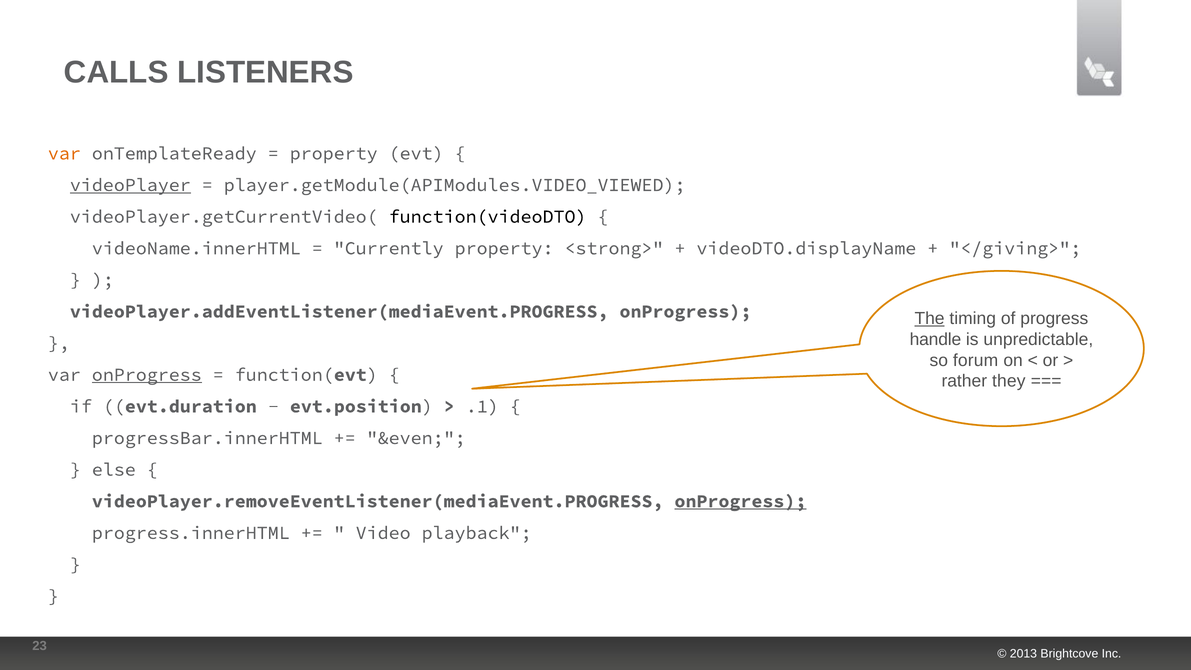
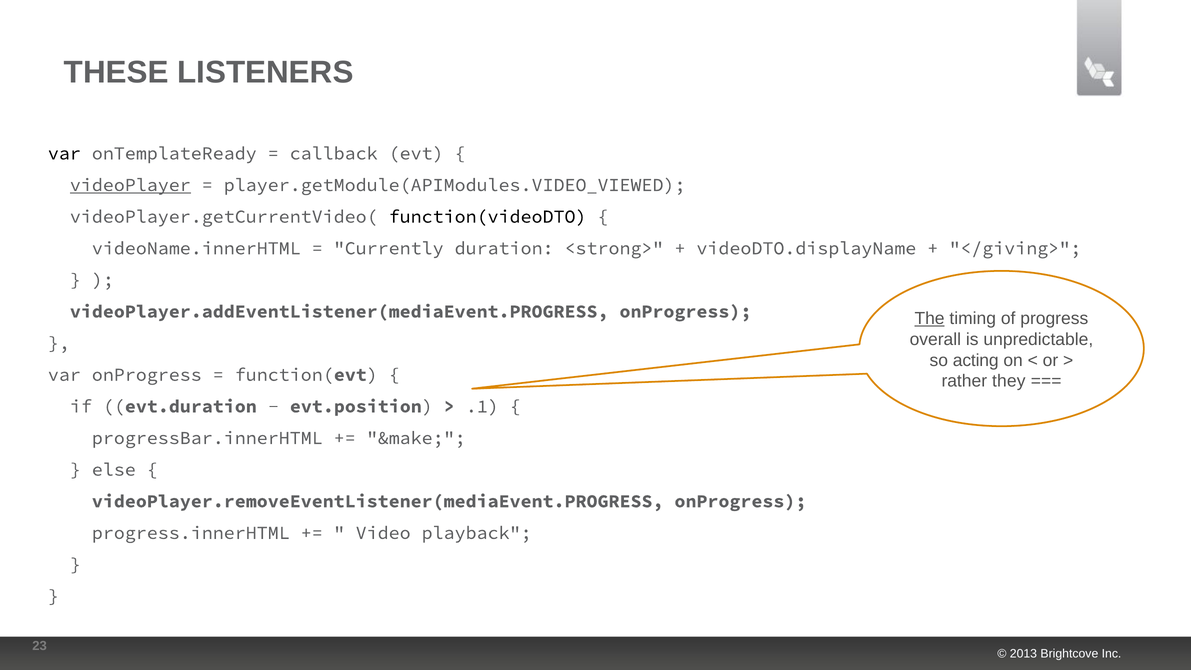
CALLS: CALLS -> THESE
var at (64, 153) colour: orange -> black
property at (334, 153): property -> callback
Currently property: property -> duration
handle: handle -> overall
forum: forum -> acting
onProgress at (147, 375) underline: present -> none
&even: &even -> &make
onProgress at (740, 501) underline: present -> none
